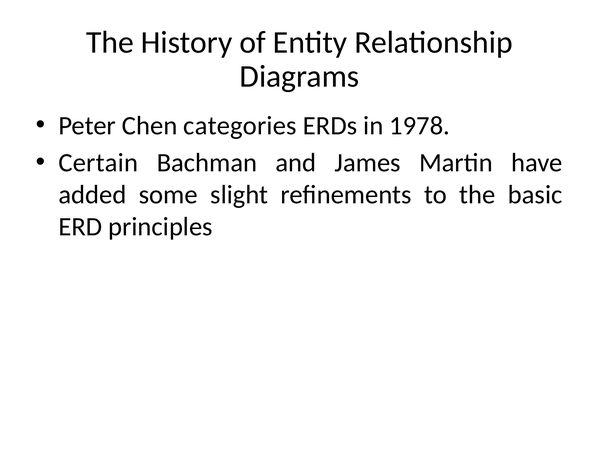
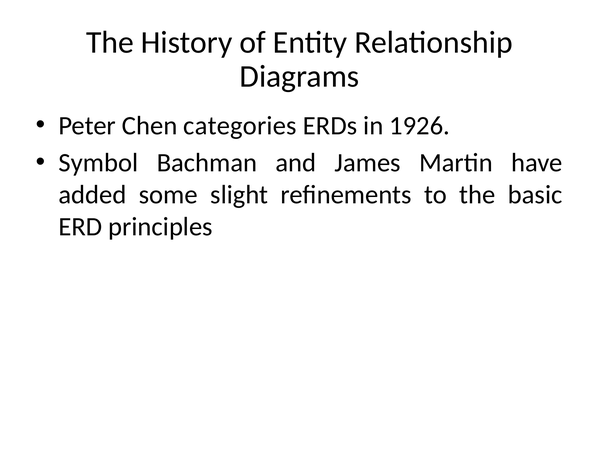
1978: 1978 -> 1926
Certain: Certain -> Symbol
